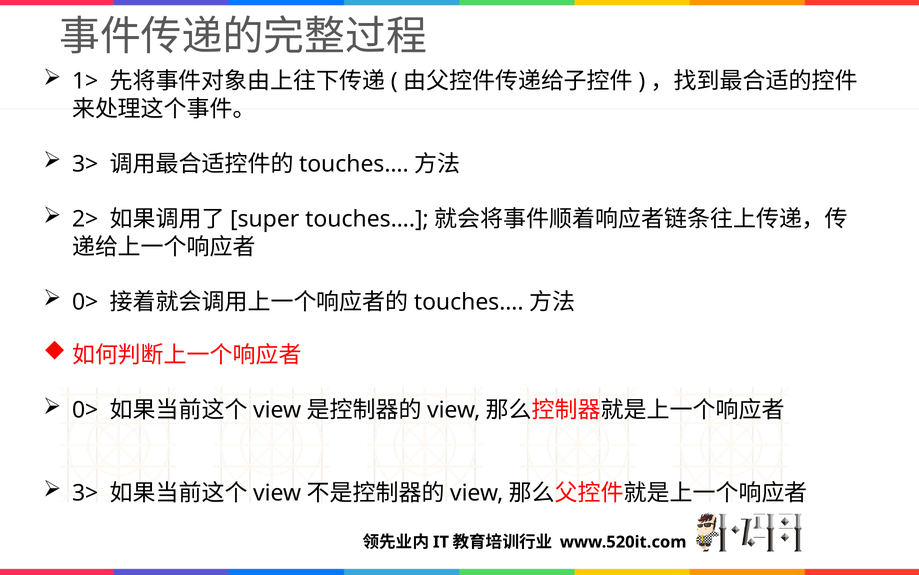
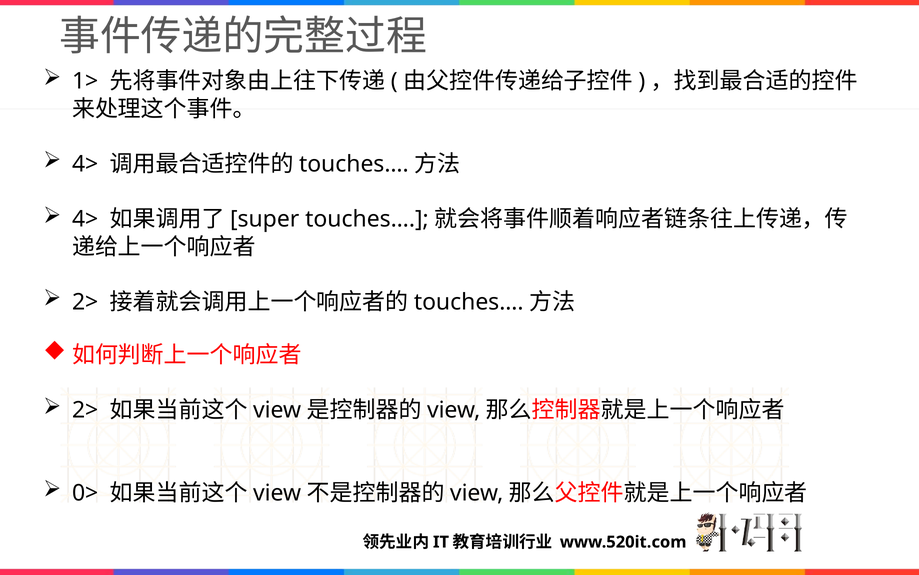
3> at (85, 164): 3> -> 4>
2> at (85, 219): 2> -> 4>
0> at (85, 302): 0> -> 2>
0> at (85, 410): 0> -> 2>
3> at (85, 493): 3> -> 0>
